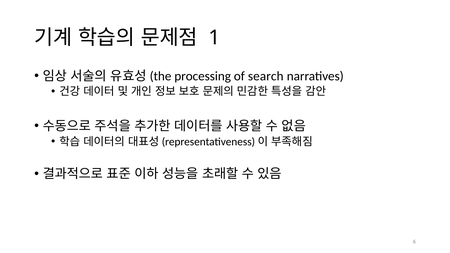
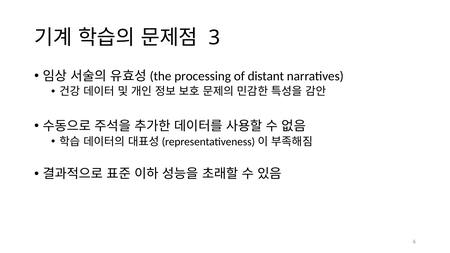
1: 1 -> 3
search: search -> distant
